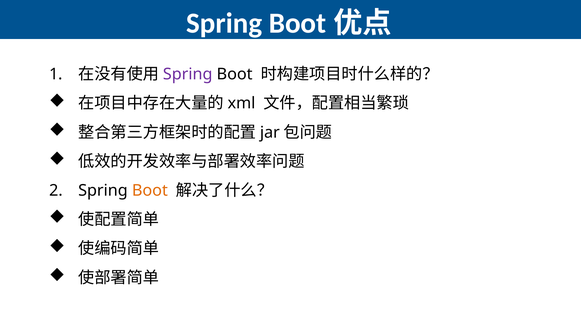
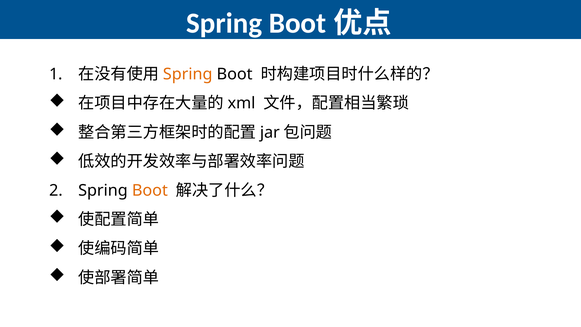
Spring at (188, 74) colour: purple -> orange
